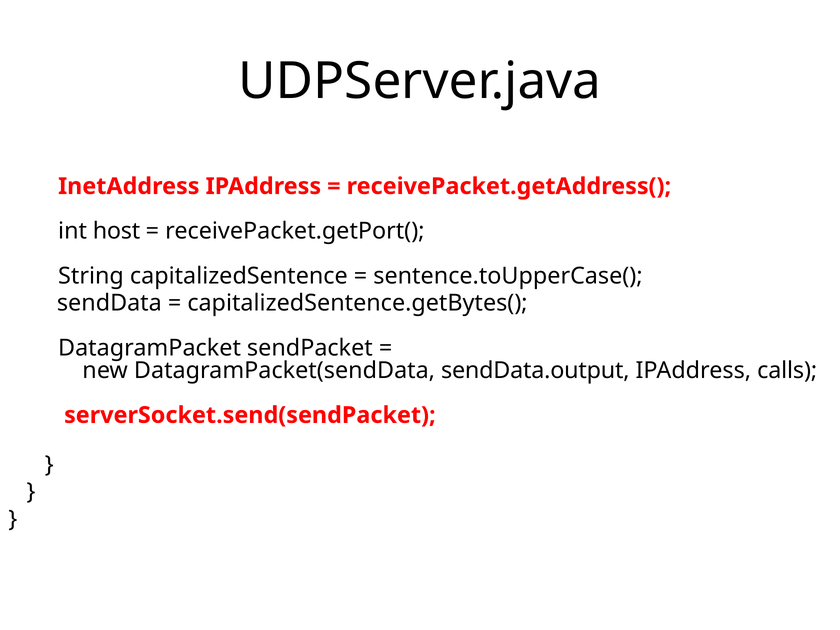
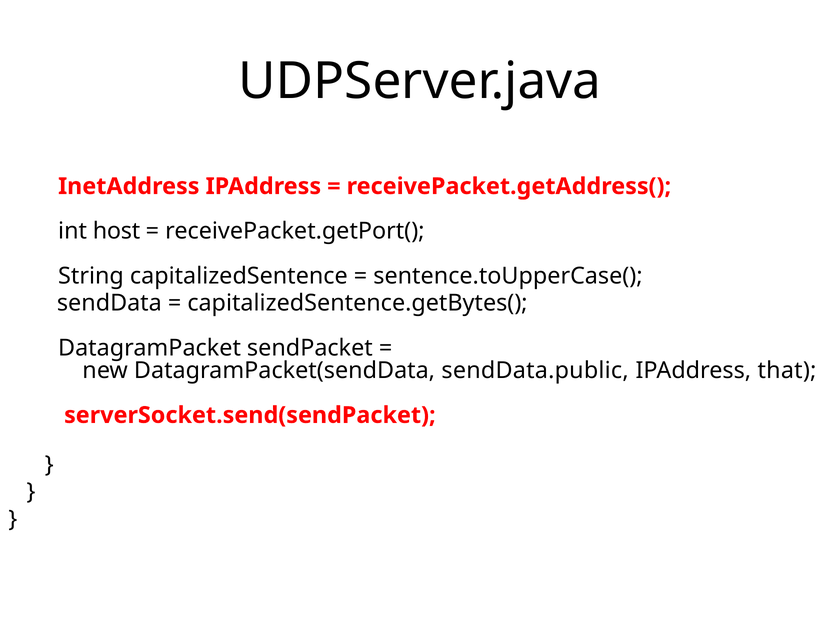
sendData.output: sendData.output -> sendData.public
calls: calls -> that
